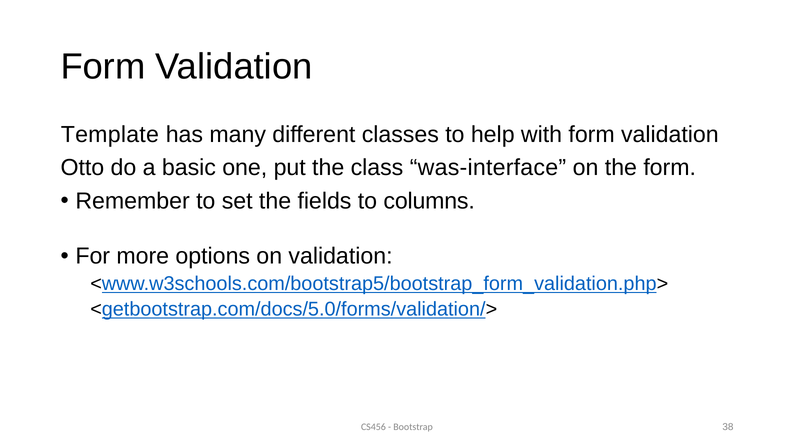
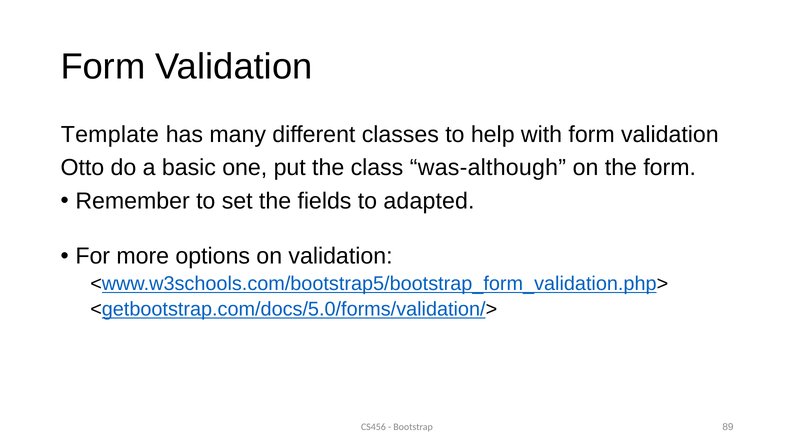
was-interface: was-interface -> was-although
columns: columns -> adapted
38: 38 -> 89
